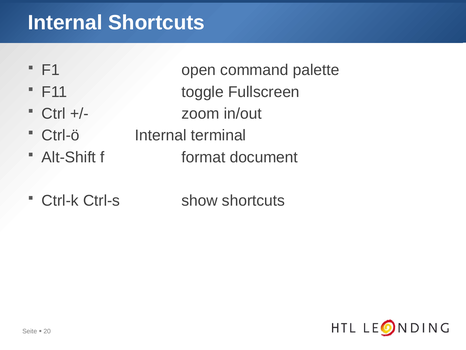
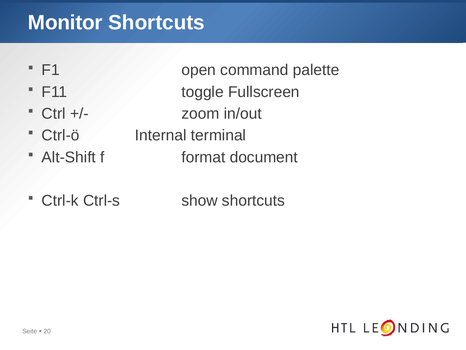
Internal at (65, 23): Internal -> Monitor
